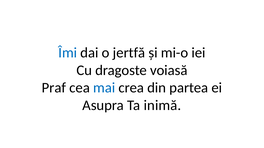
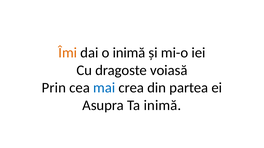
Îmi colour: blue -> orange
o jertfă: jertfă -> inimă
Praf: Praf -> Prin
